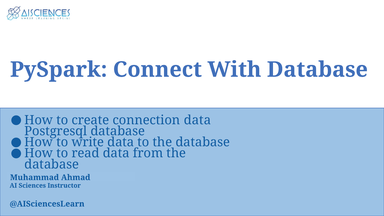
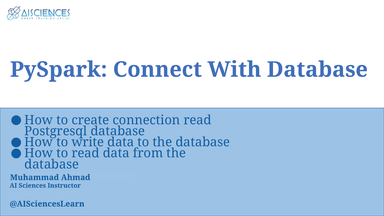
connection data: data -> read
